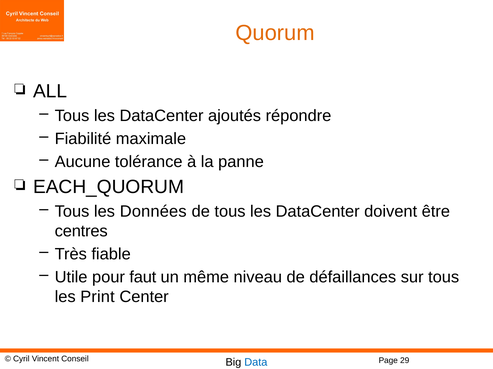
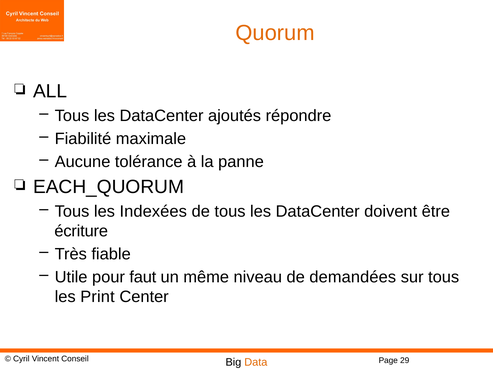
Données: Données -> Indexées
centres: centres -> écriture
défaillances: défaillances -> demandées
Data colour: blue -> orange
